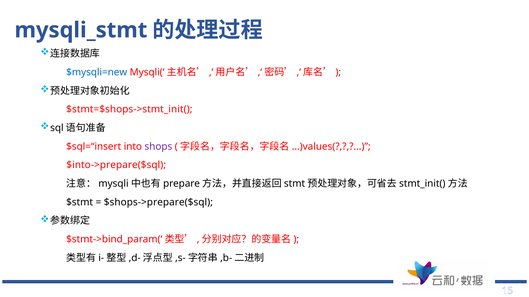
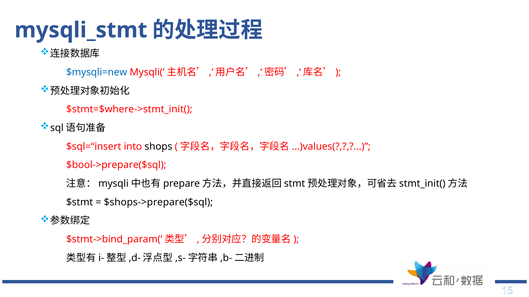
$stmt=$shops->stmt_init(: $stmt=$shops->stmt_init( -> $stmt=$where->stmt_init(
shops colour: purple -> black
$into->prepare($sql: $into->prepare($sql -> $bool->prepare($sql
